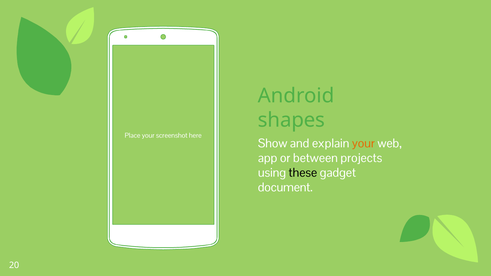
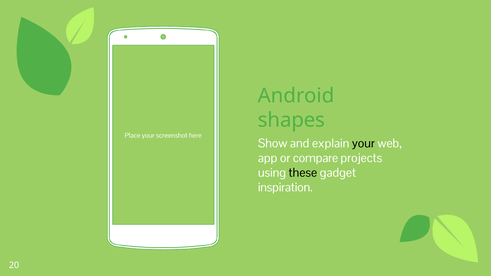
your at (363, 143) colour: orange -> black
between: between -> compare
document: document -> inspiration
